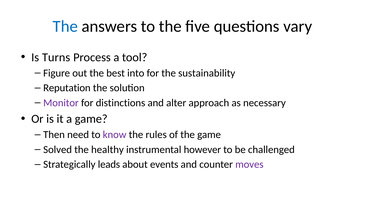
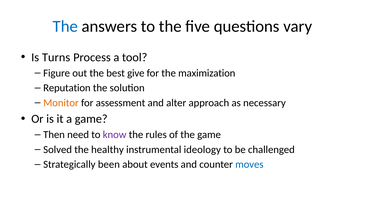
into: into -> give
sustainability: sustainability -> maximization
Monitor colour: purple -> orange
distinctions: distinctions -> assessment
however: however -> ideology
leads: leads -> been
moves colour: purple -> blue
